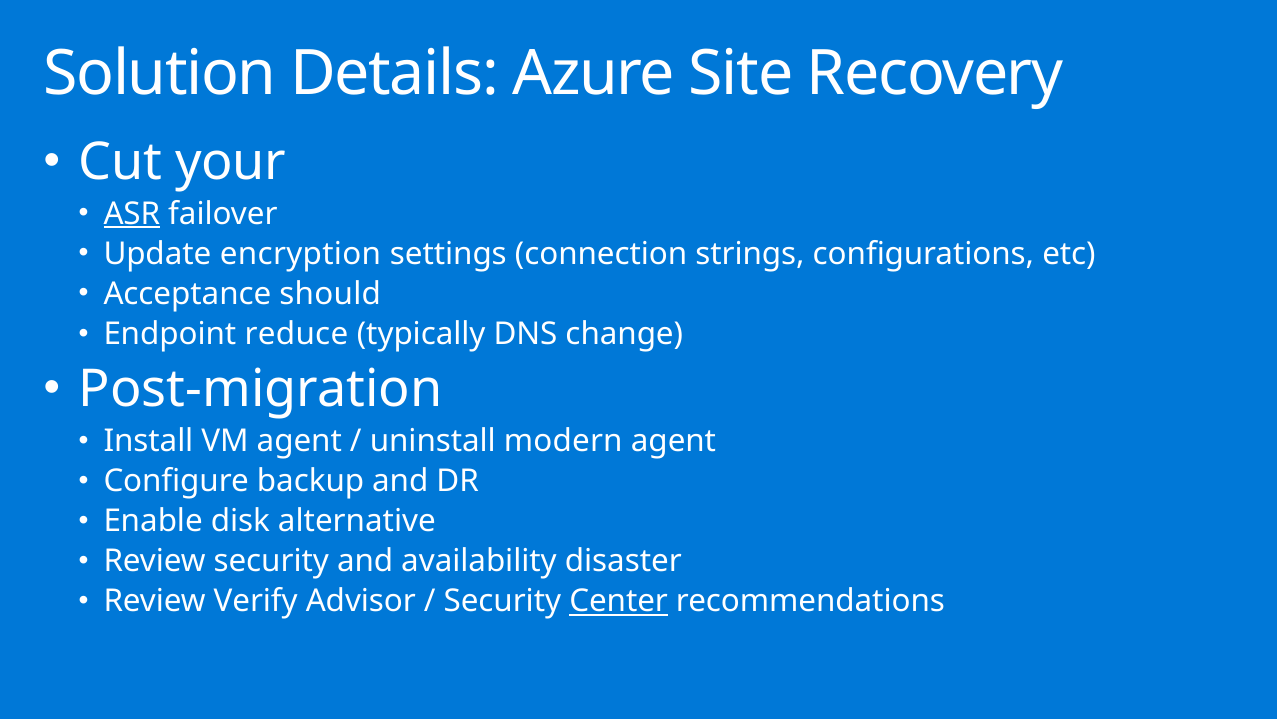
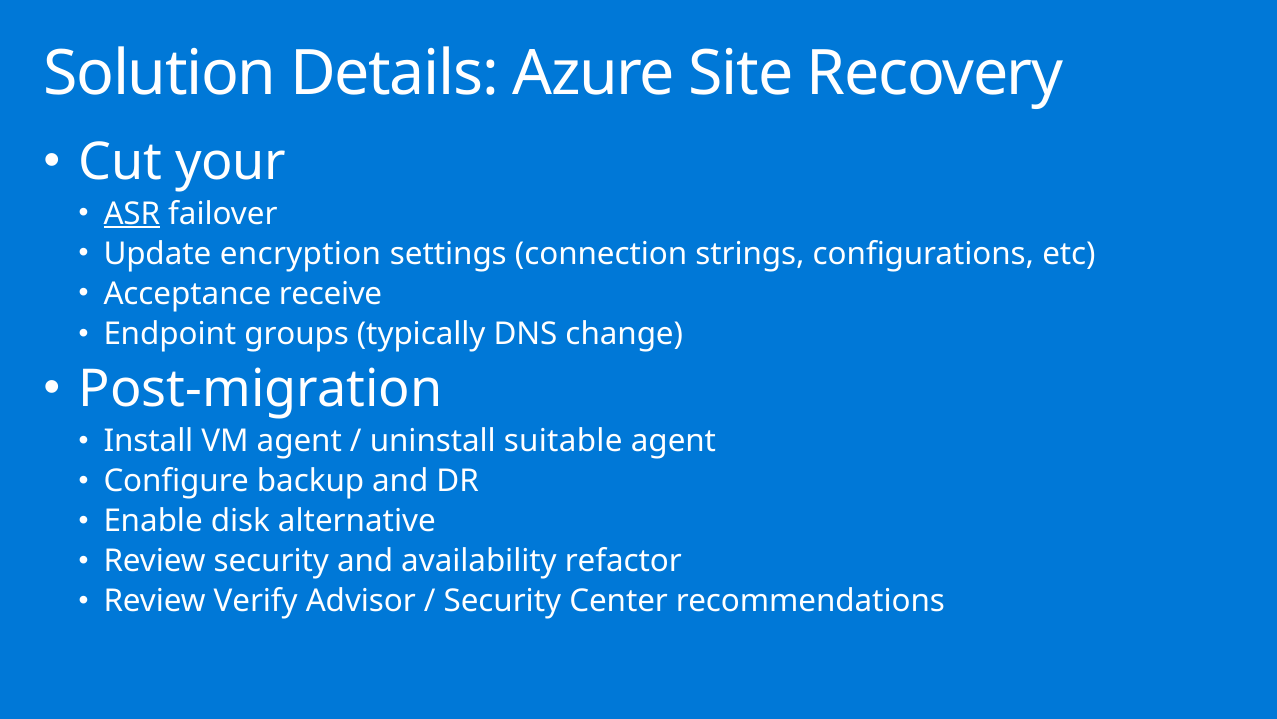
should: should -> receive
reduce: reduce -> groups
modern: modern -> suitable
disaster: disaster -> refactor
Center underline: present -> none
